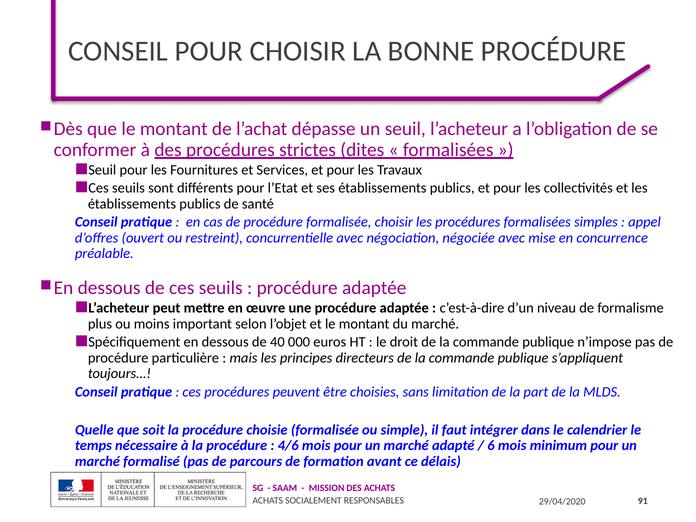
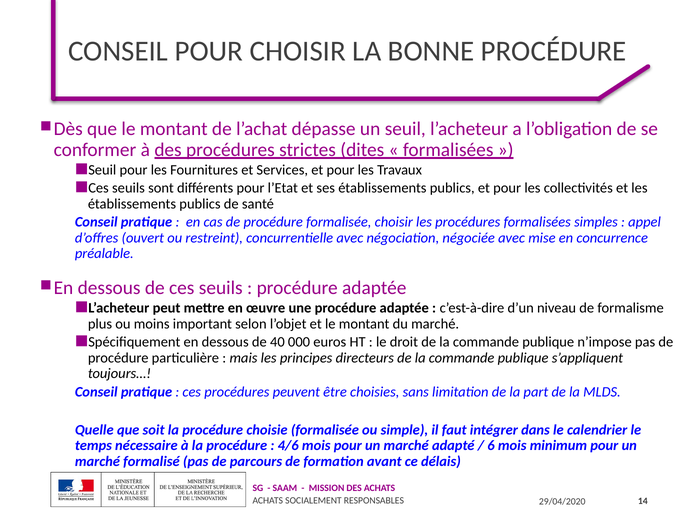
91: 91 -> 14
